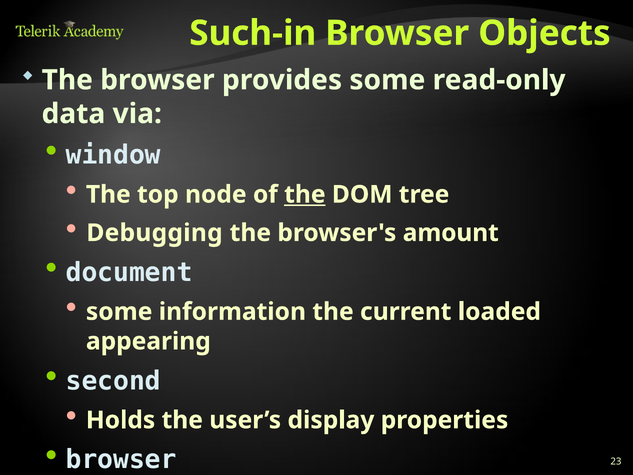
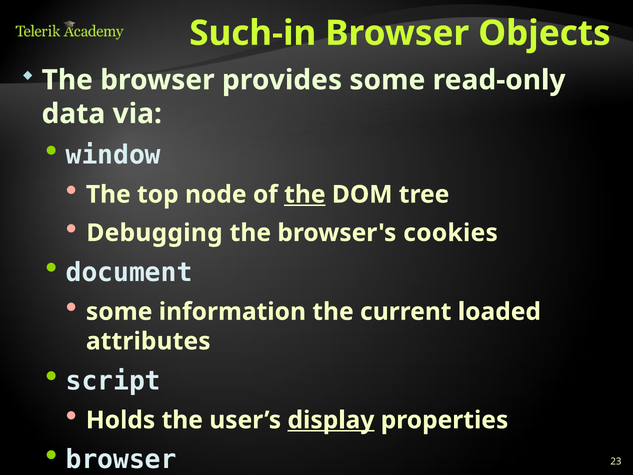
amount: amount -> cookies
appearing: appearing -> attributes
second: second -> script
display underline: none -> present
